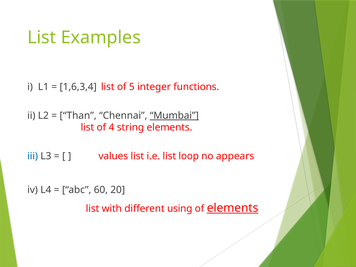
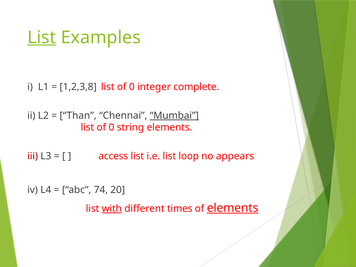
List at (42, 37) underline: none -> present
1,6,3,4: 1,6,3,4 -> 1,2,3,8
5 at (132, 87): 5 -> 0
functions: functions -> complete
4 at (111, 127): 4 -> 0
iii colour: blue -> red
values: values -> access
60: 60 -> 74
with underline: none -> present
using: using -> times
